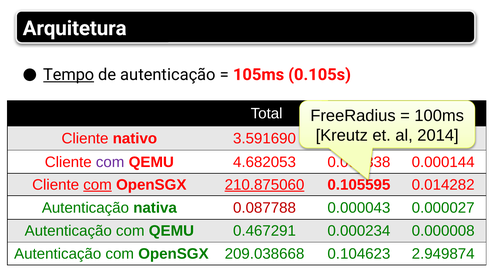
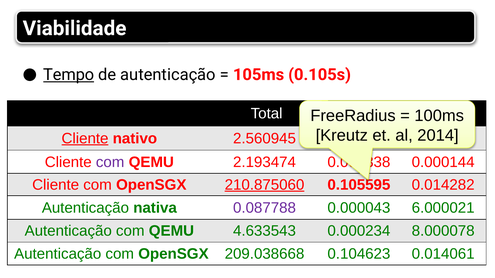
Arquitetura: Arquitetura -> Viabilidade
Cliente at (85, 139) underline: none -> present
3.591690: 3.591690 -> 2.560945
4.682053: 4.682053 -> 2.193474
com at (98, 185) underline: present -> none
0.087788 colour: red -> purple
0.000027: 0.000027 -> 6.000021
0.467291: 0.467291 -> 4.633543
0.000008: 0.000008 -> 8.000078
2.949874: 2.949874 -> 0.014061
